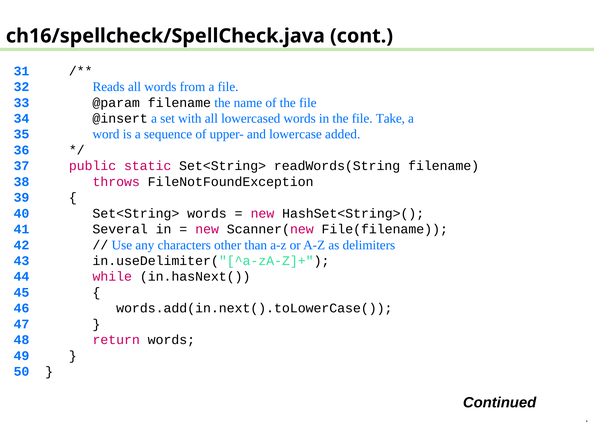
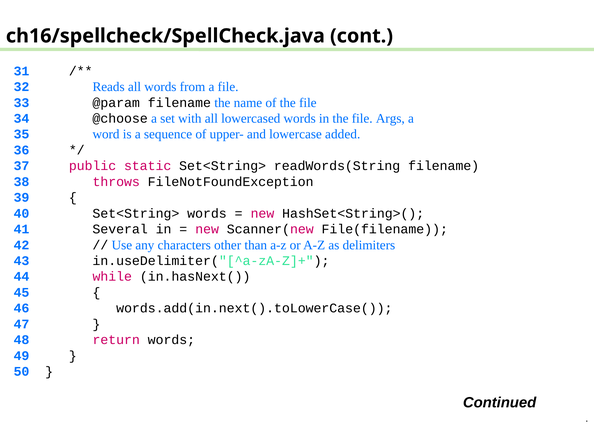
@insert: @insert -> @choose
Take: Take -> Args
